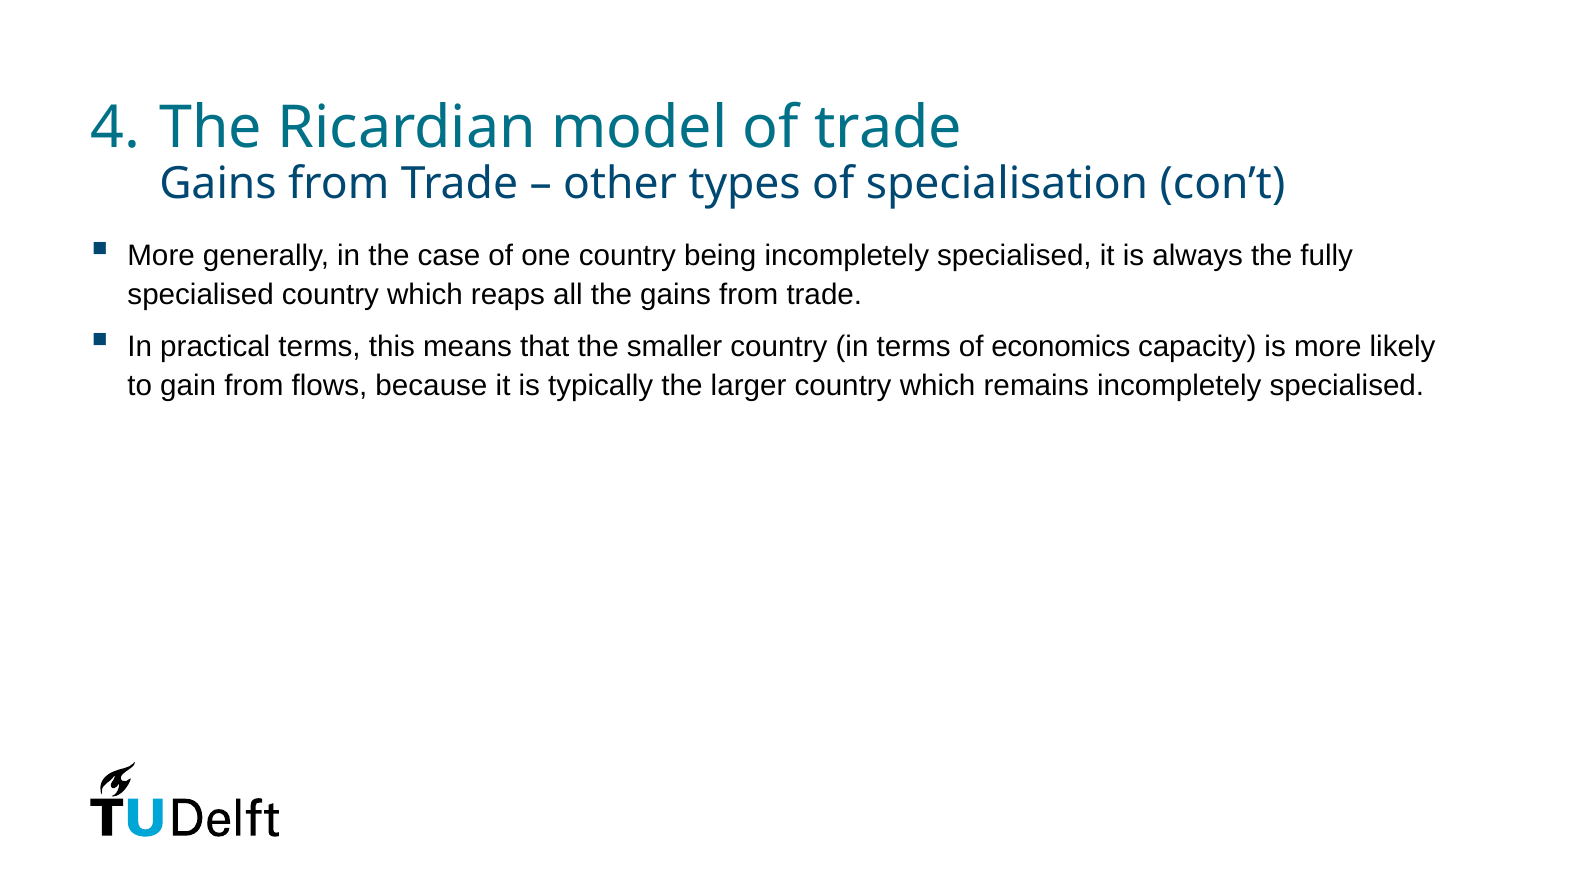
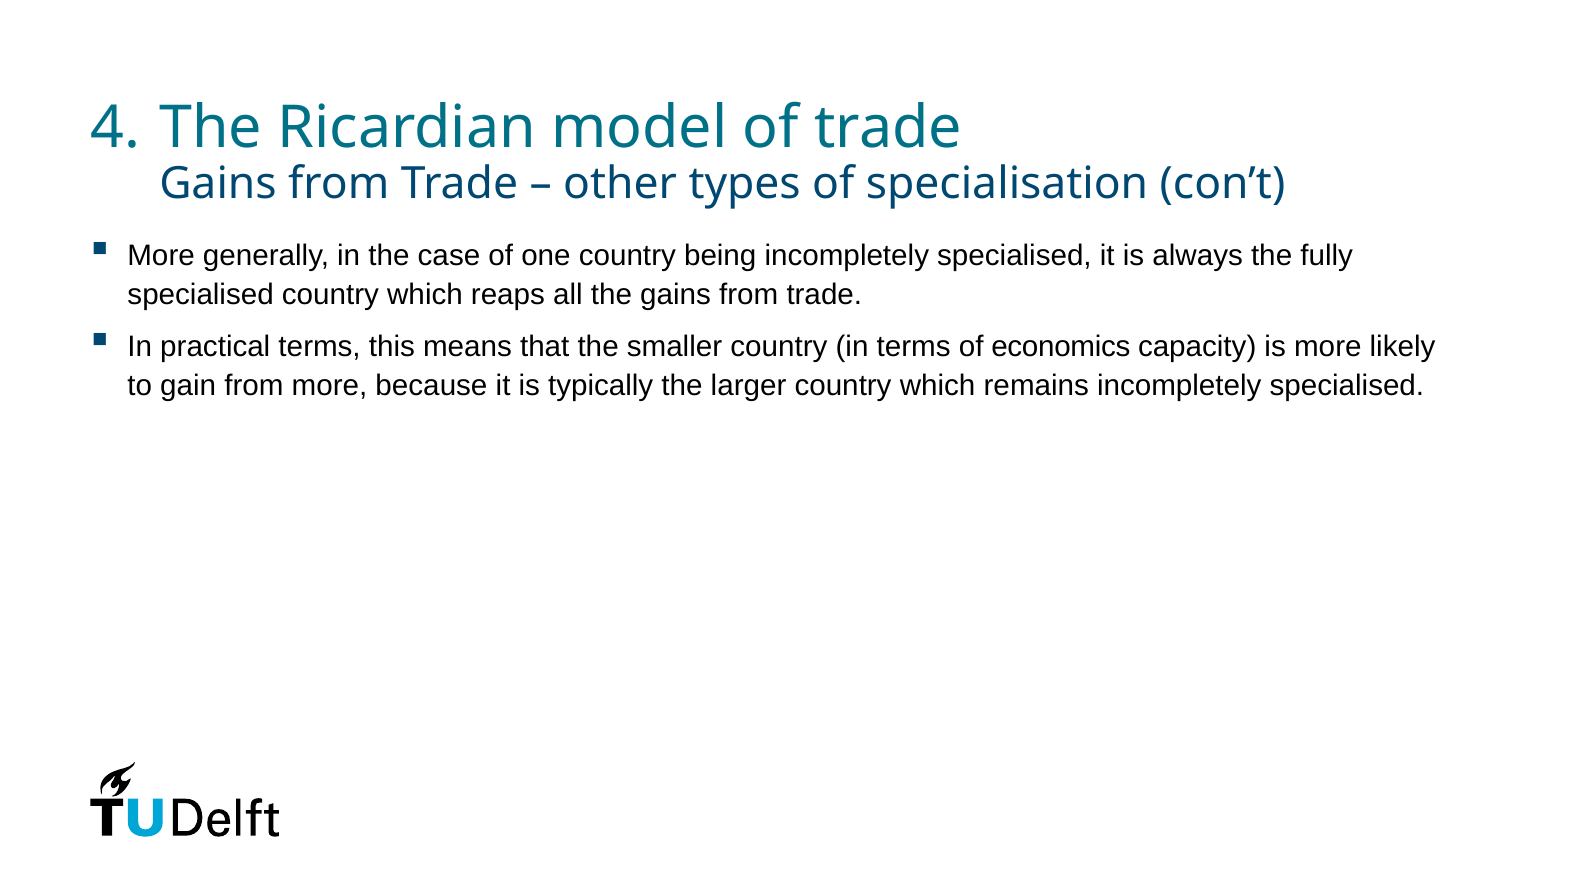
from flows: flows -> more
